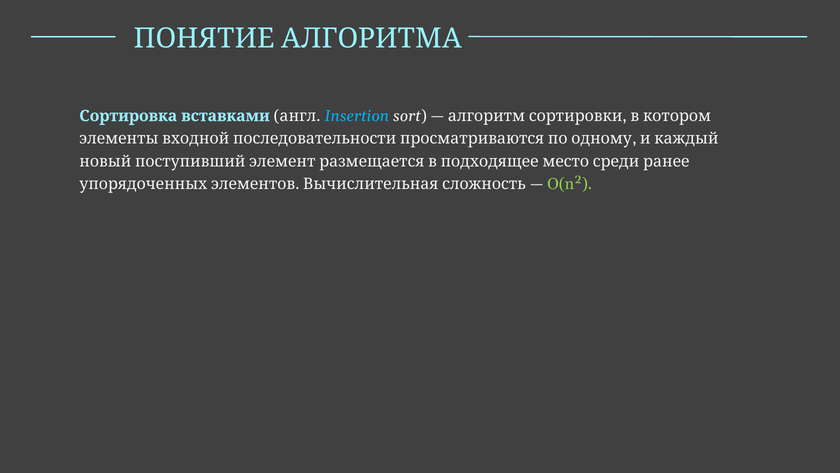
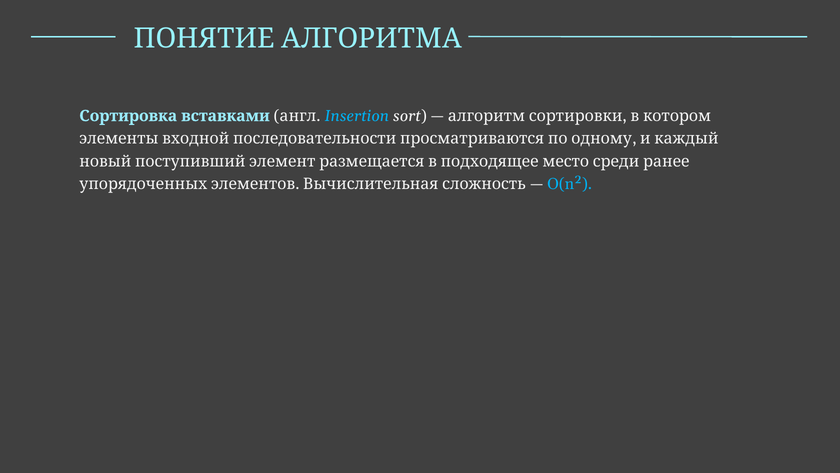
O(n² colour: light green -> light blue
